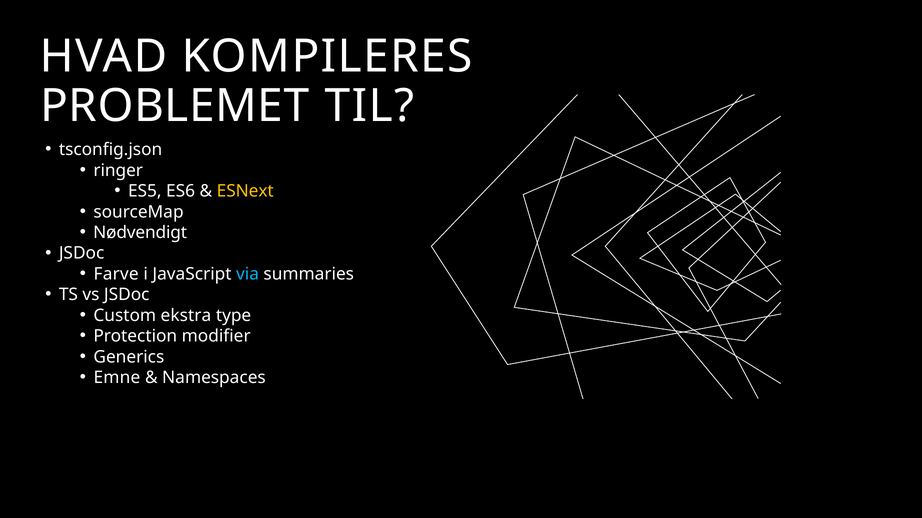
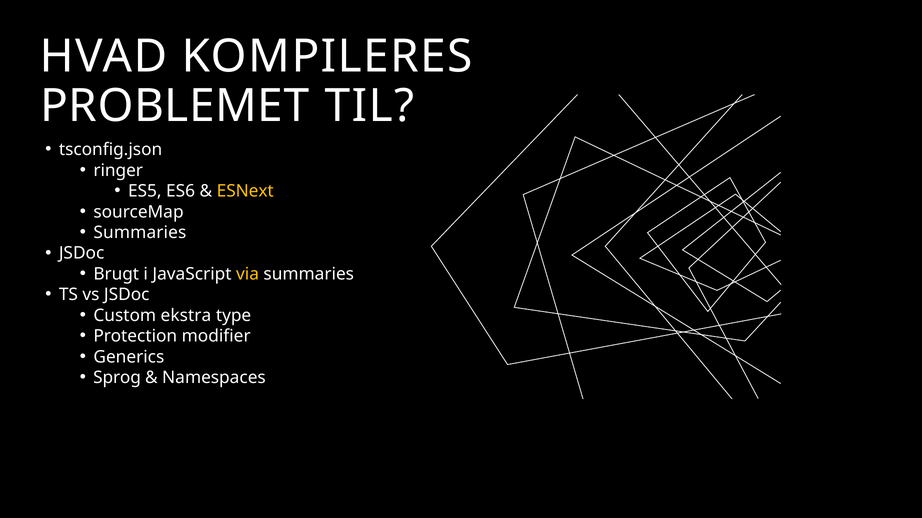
Nødvendigt at (140, 233): Nødvendigt -> Summaries
Farve: Farve -> Brugt
via colour: light blue -> yellow
Emne: Emne -> Sprog
